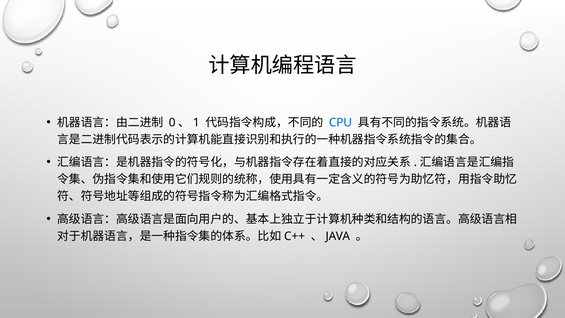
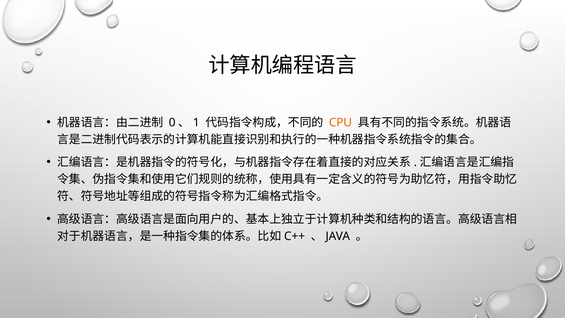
CPU colour: blue -> orange
